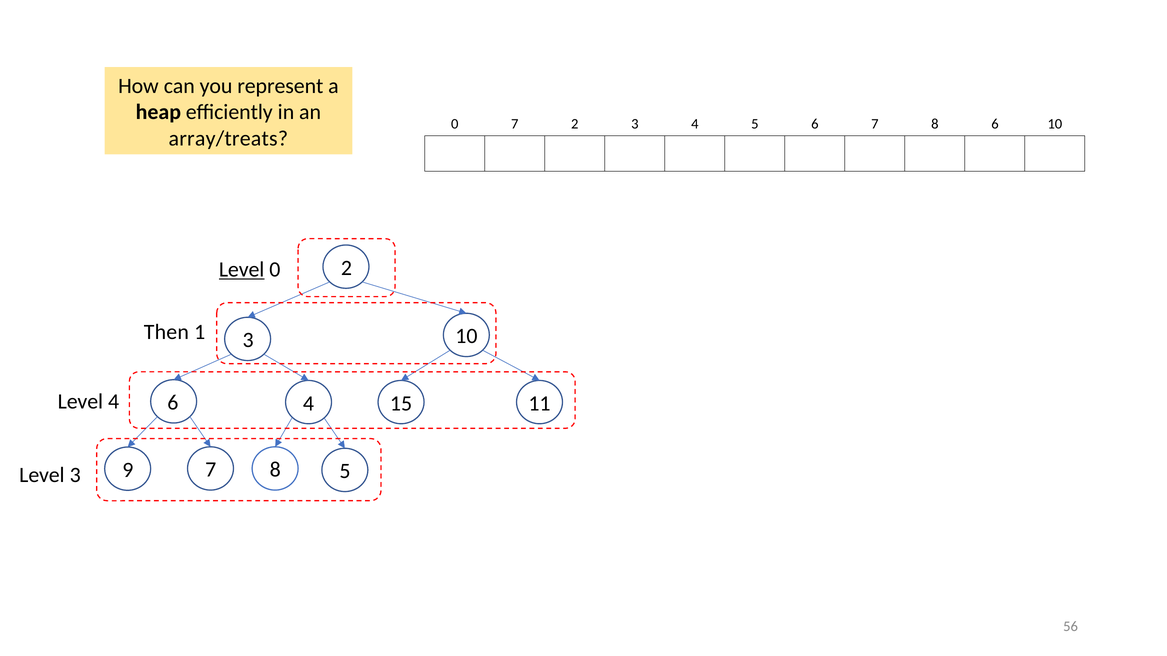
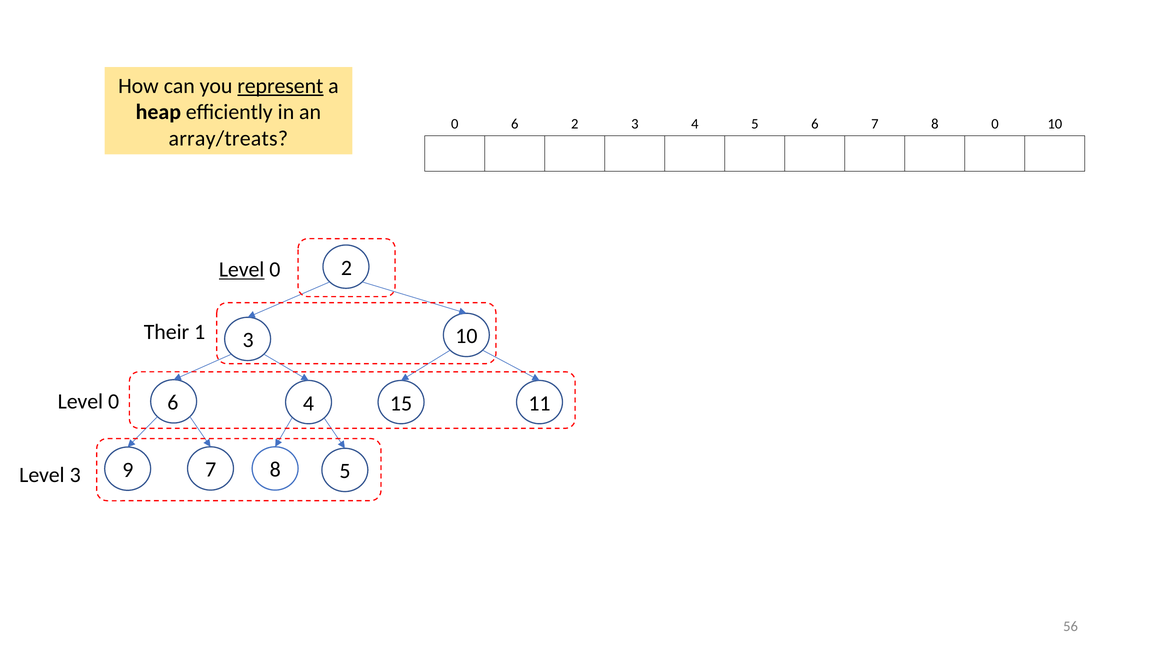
represent underline: none -> present
0 7: 7 -> 6
8 6: 6 -> 0
Then: Then -> Their
4 at (114, 402): 4 -> 0
